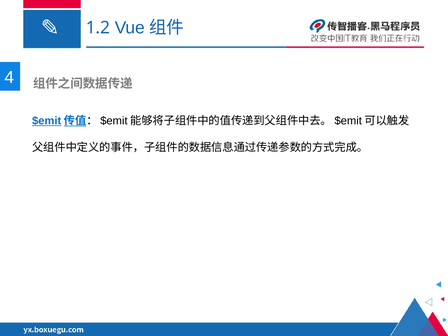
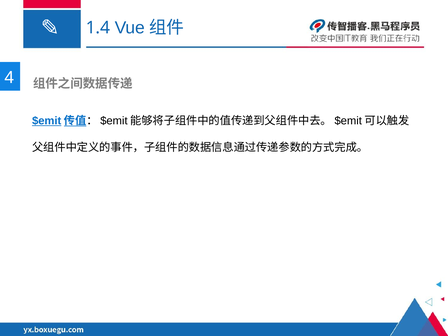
1.2: 1.2 -> 1.4
